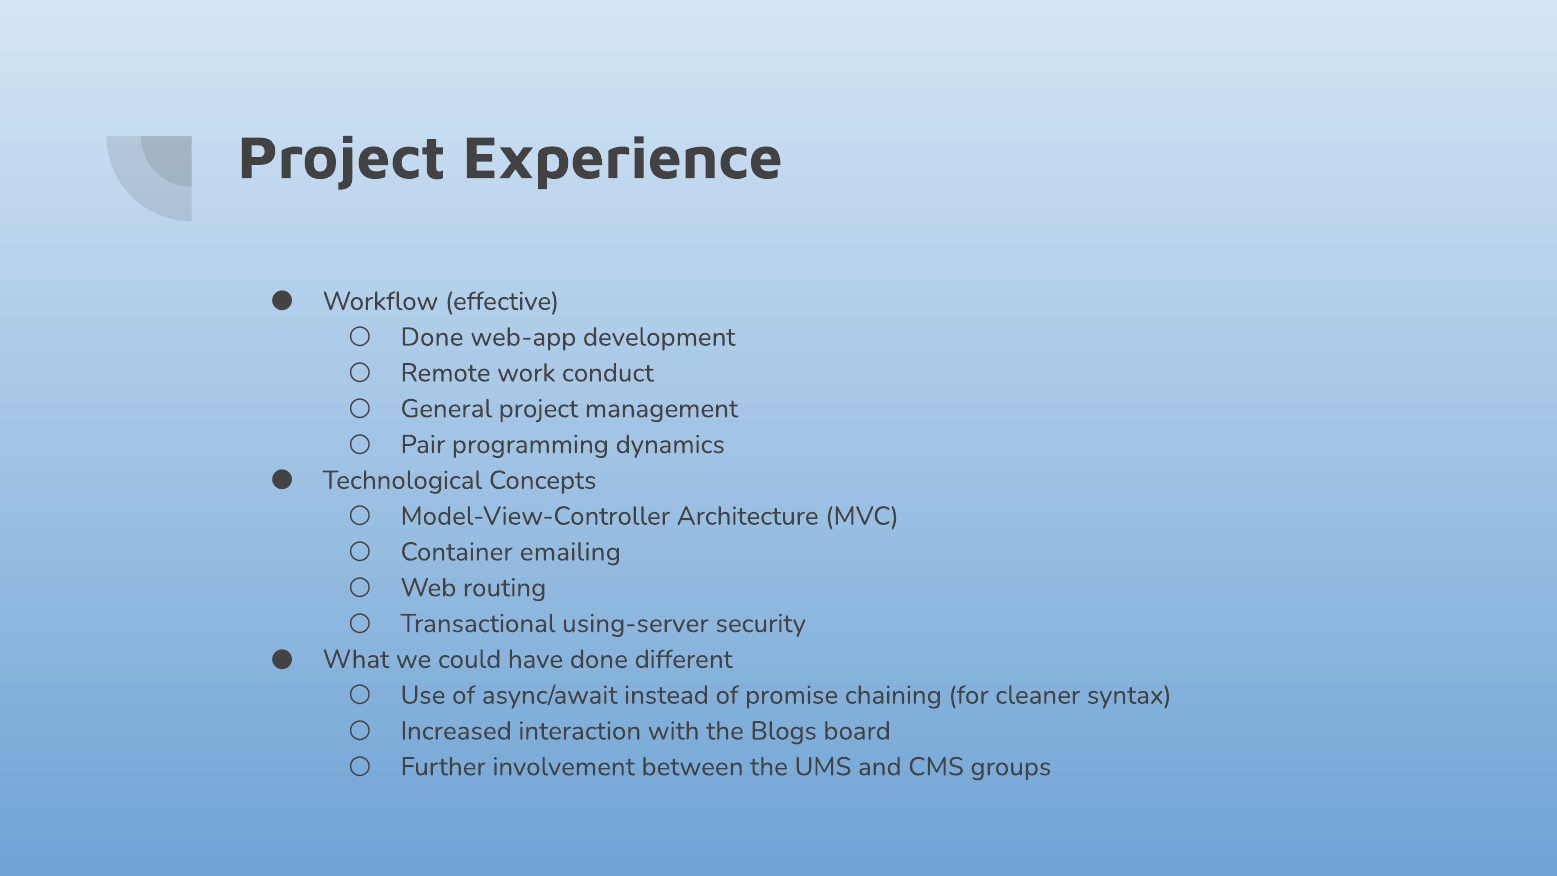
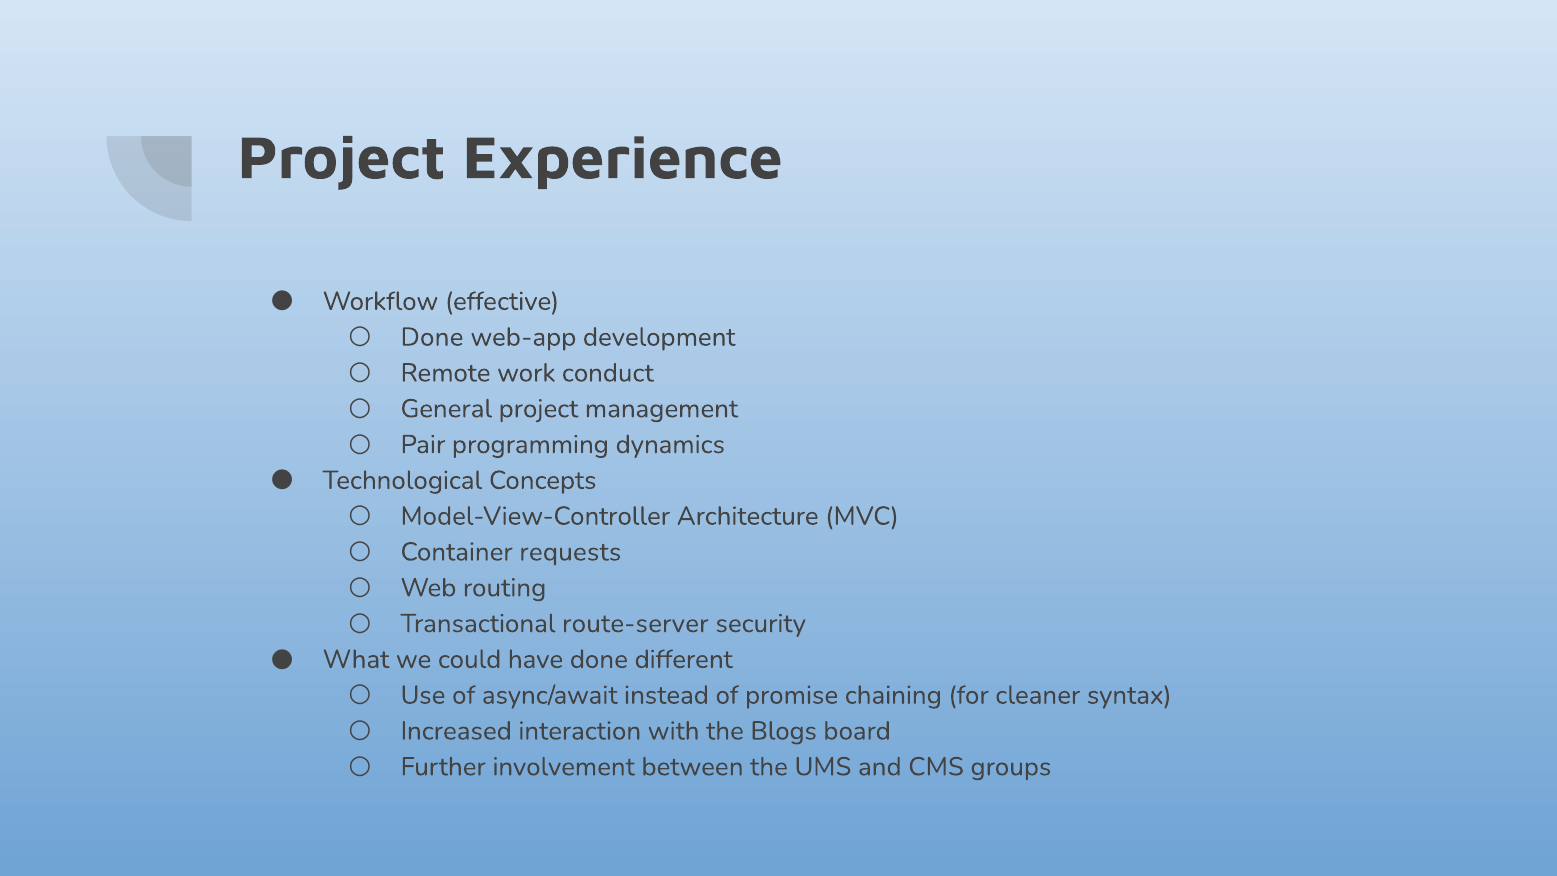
emailing: emailing -> requests
using-server: using-server -> route-server
